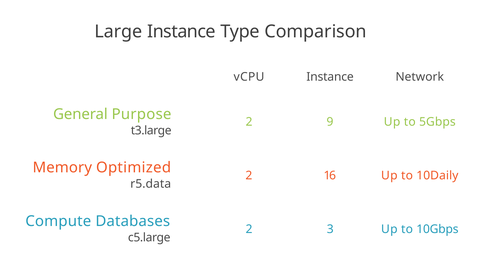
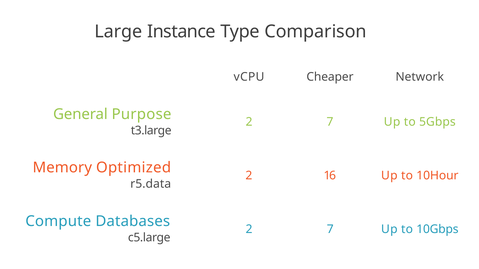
vCPU Instance: Instance -> Cheaper
9 at (330, 122): 9 -> 7
10Daily: 10Daily -> 10Hour
3 at (330, 230): 3 -> 7
